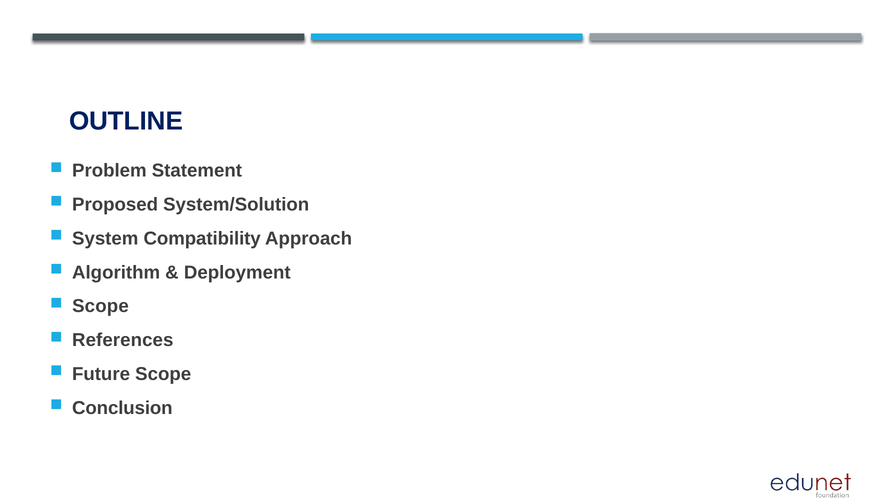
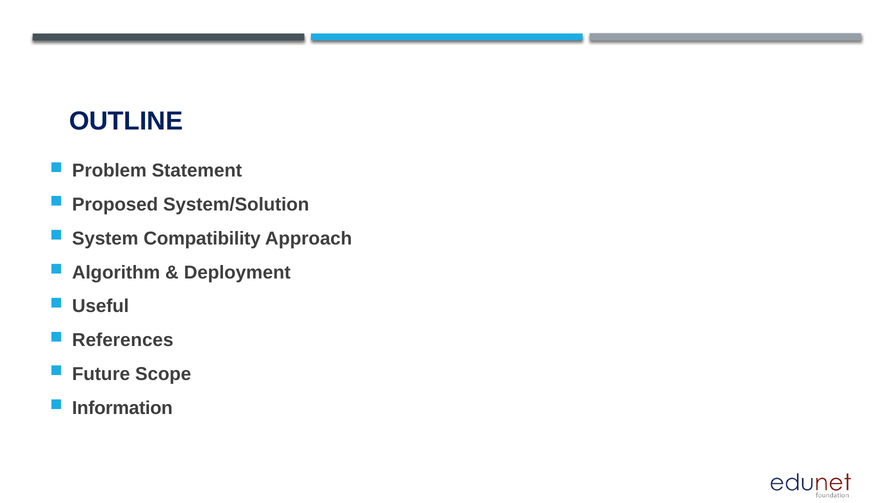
Scope at (100, 306): Scope -> Useful
Conclusion: Conclusion -> Information
